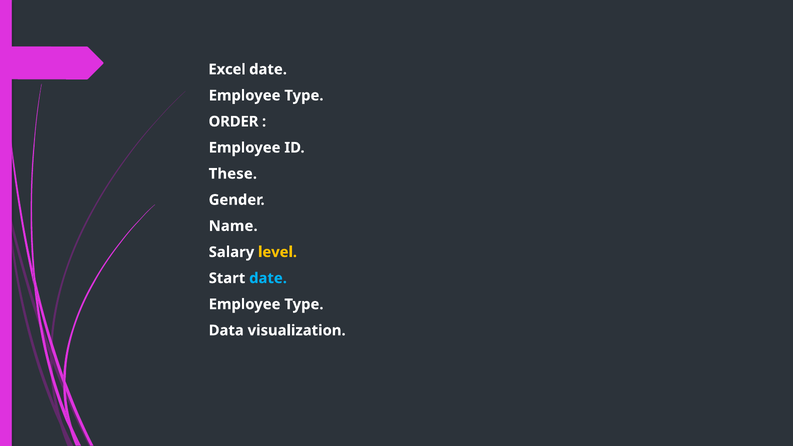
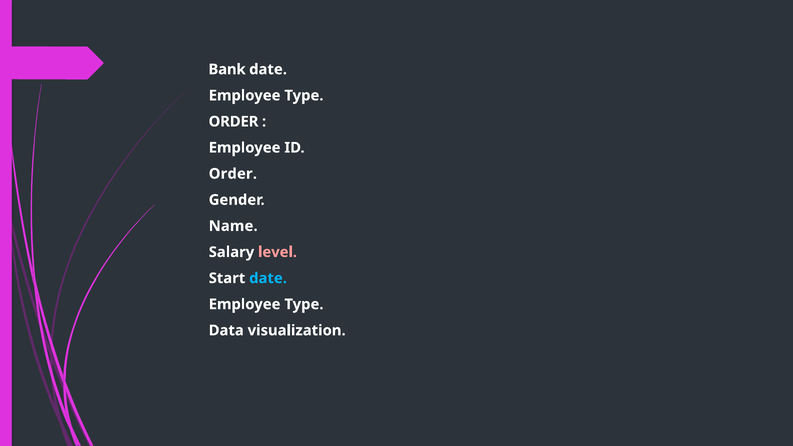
Excel: Excel -> Bank
These at (233, 174): These -> Order
level colour: yellow -> pink
